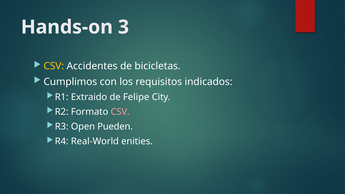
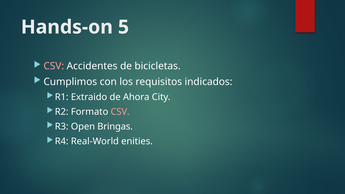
3: 3 -> 5
CSV at (54, 66) colour: yellow -> pink
Felipe: Felipe -> Ahora
Pueden: Pueden -> Bringas
